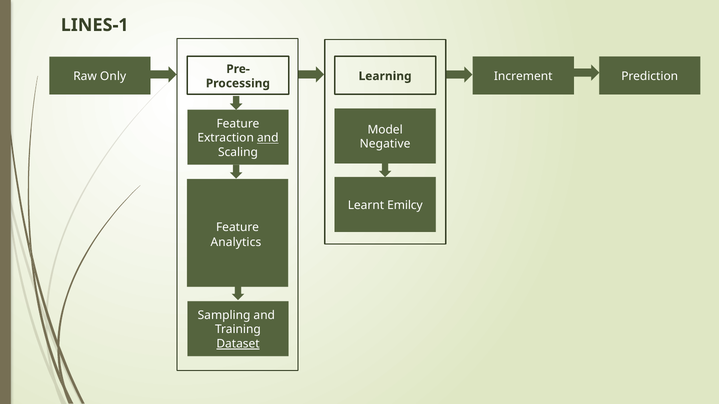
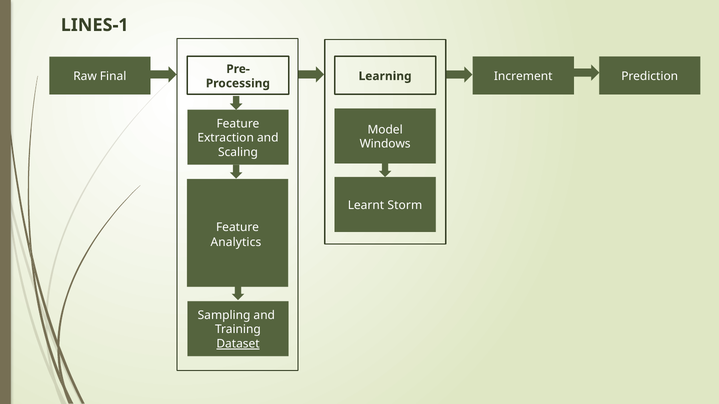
Only: Only -> Final
and at (268, 138) underline: present -> none
Negative: Negative -> Windows
Emilcy: Emilcy -> Storm
